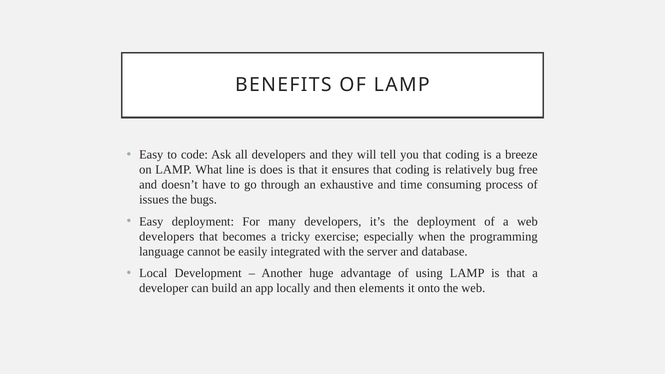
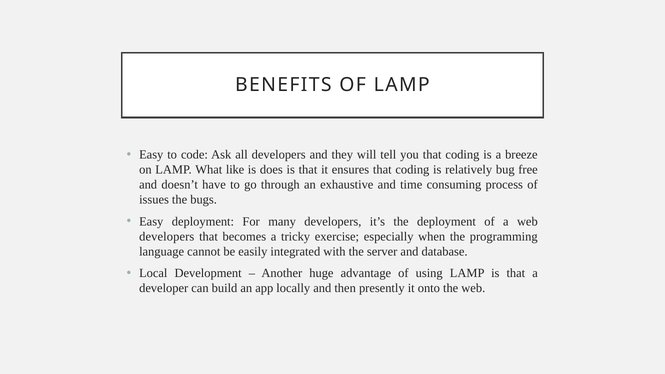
line: line -> like
elements: elements -> presently
